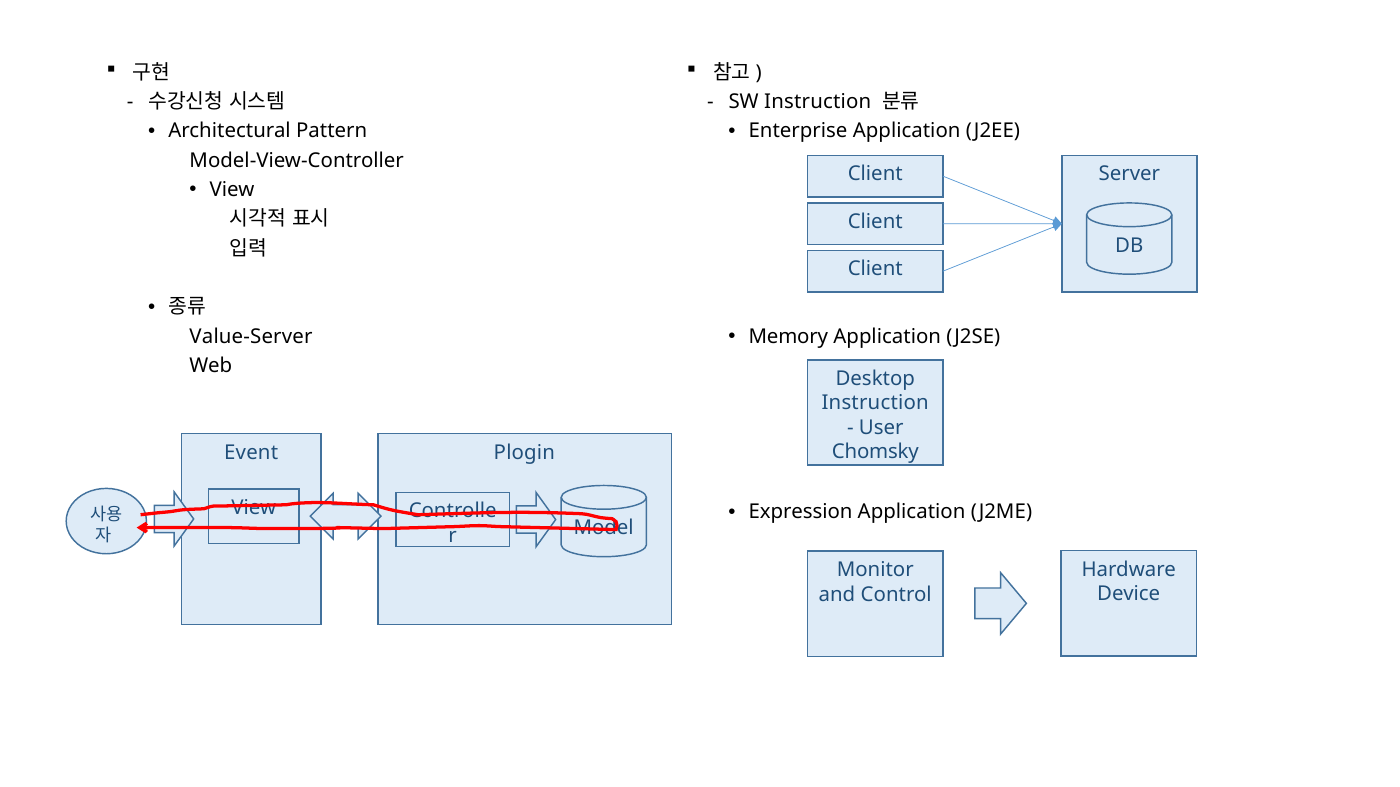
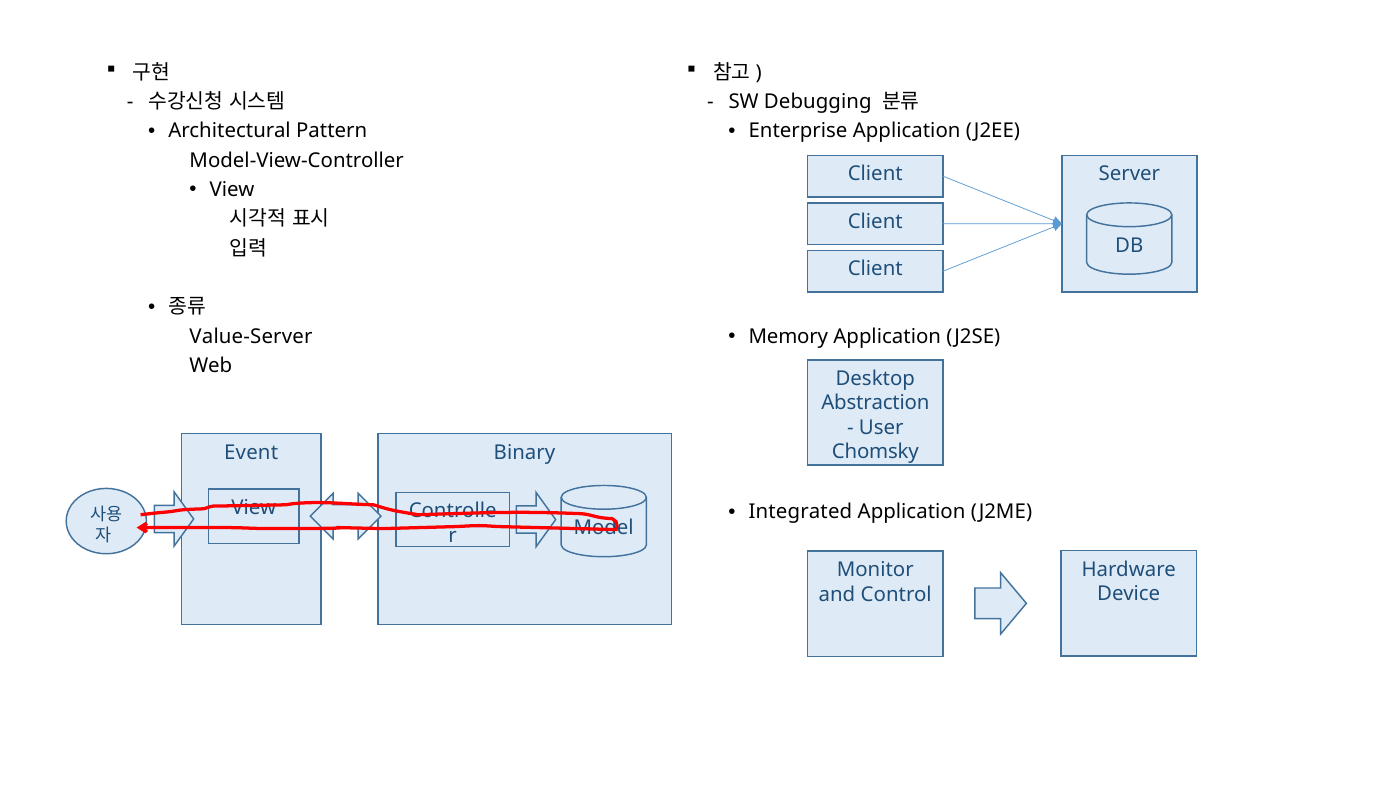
SW Instruction: Instruction -> Debugging
Instruction at (875, 403): Instruction -> Abstraction
Plogin: Plogin -> Binary
Expression: Expression -> Integrated
